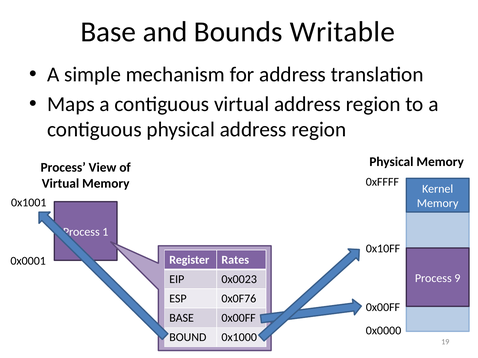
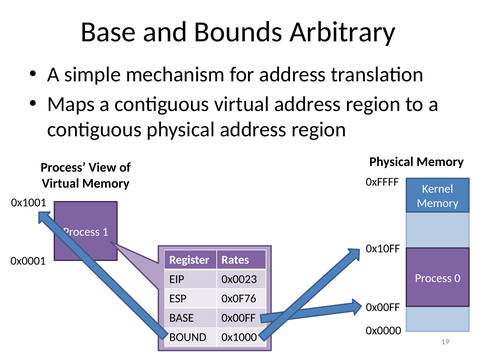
Writable: Writable -> Arbitrary
9: 9 -> 0
